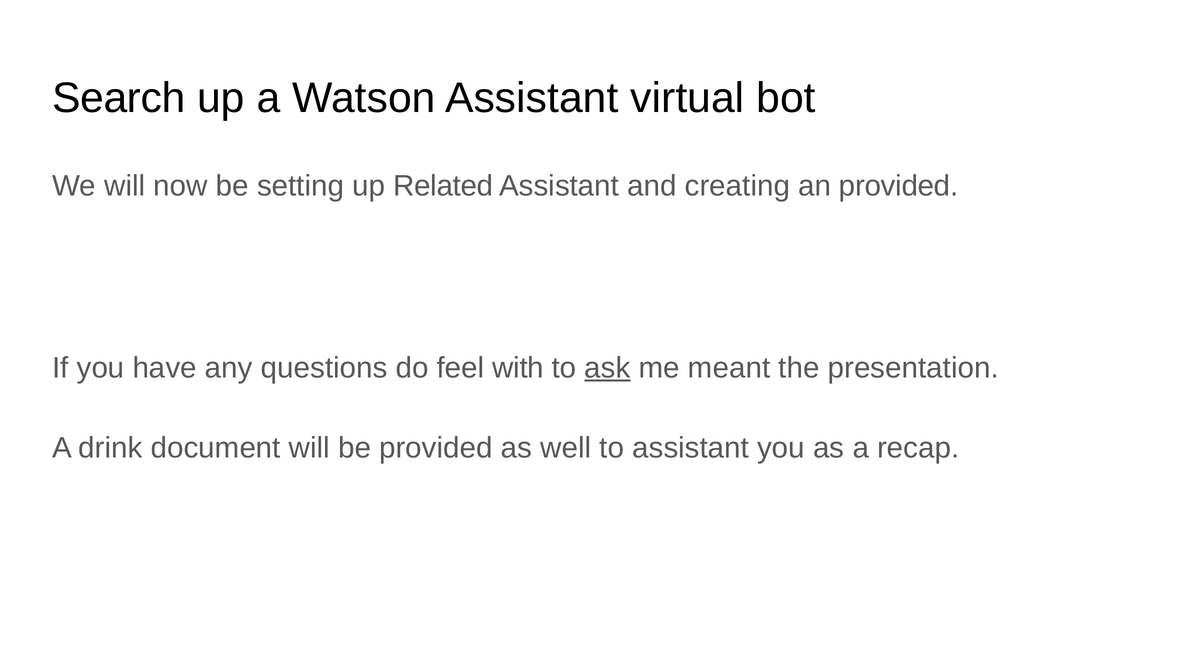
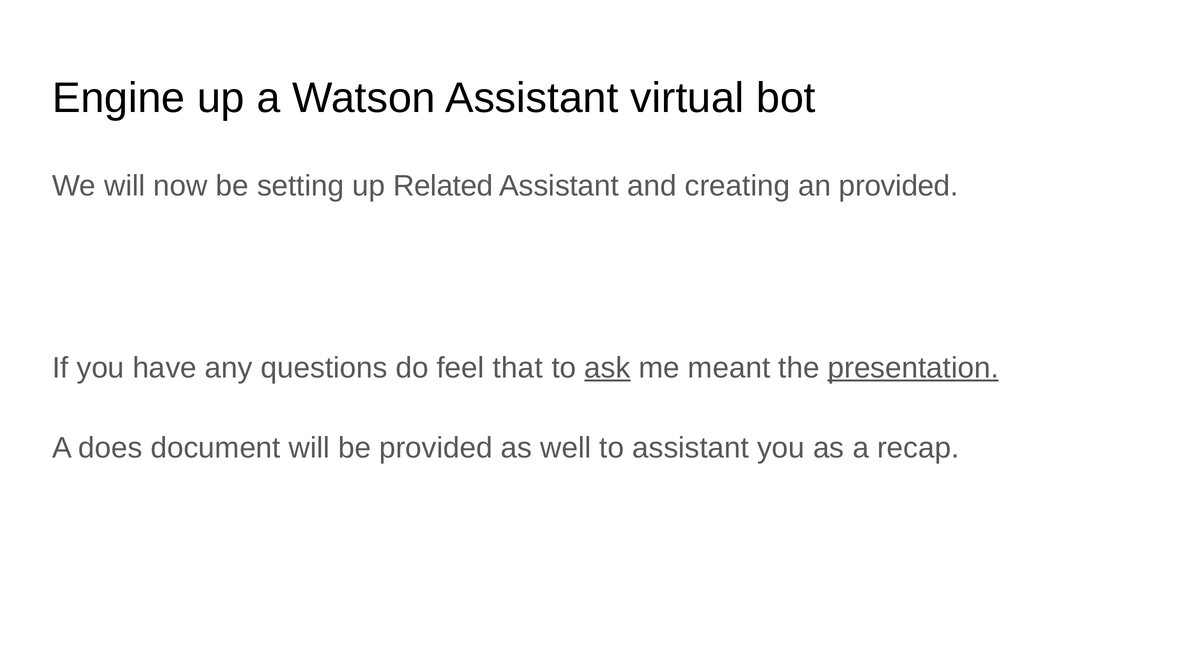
Search: Search -> Engine
with: with -> that
presentation underline: none -> present
drink: drink -> does
